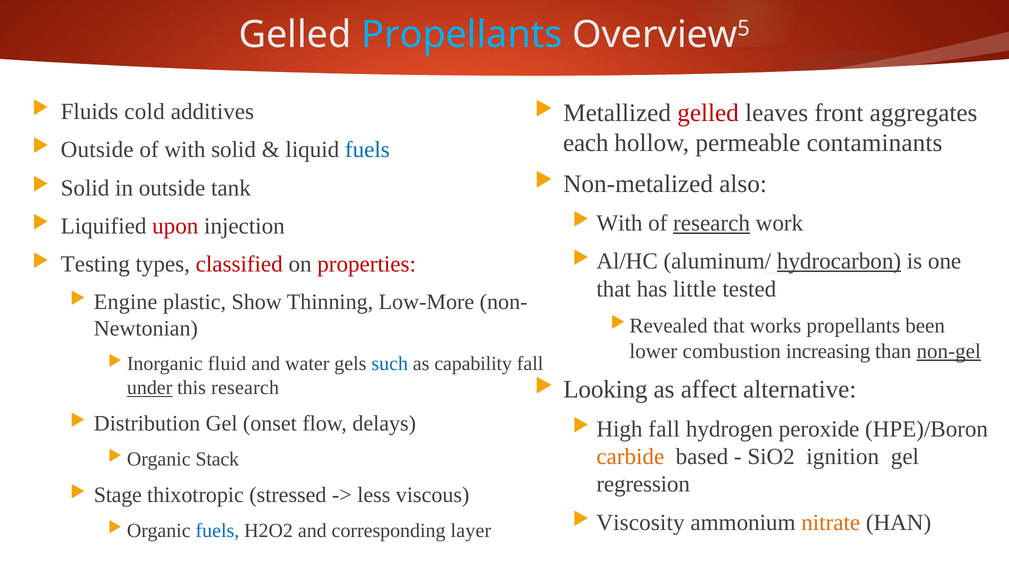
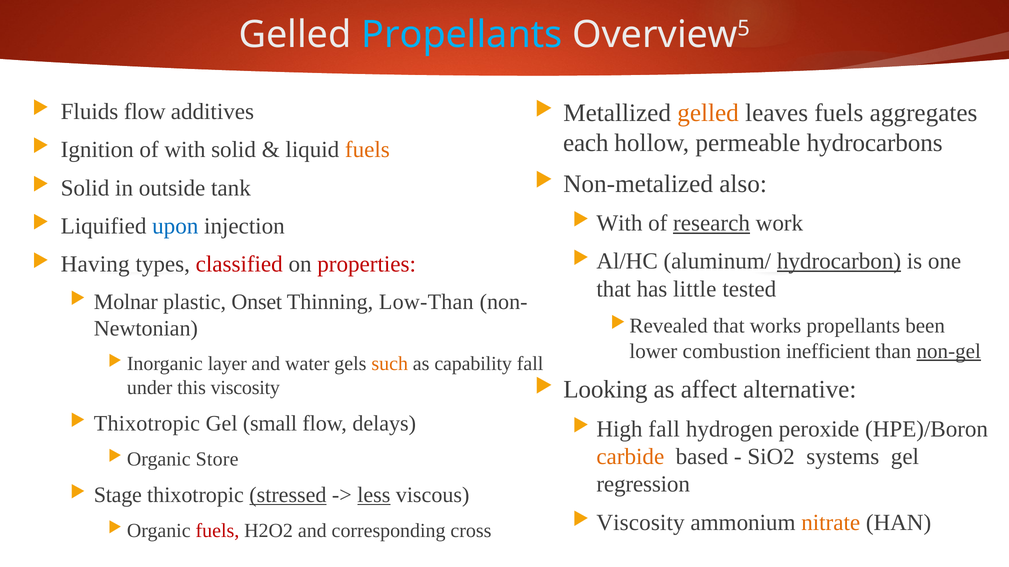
Fluids cold: cold -> flow
gelled at (708, 113) colour: red -> orange
leaves front: front -> fuels
contaminants: contaminants -> hydrocarbons
Outside at (97, 150): Outside -> Ignition
fuels at (367, 150) colour: blue -> orange
upon colour: red -> blue
Testing: Testing -> Having
Engine: Engine -> Molnar
Show: Show -> Onset
Low-More: Low-More -> Low-Than
increasing: increasing -> inefficient
fluid: fluid -> layer
such colour: blue -> orange
under underline: present -> none
this research: research -> viscosity
Distribution at (147, 424): Distribution -> Thixotropic
onset: onset -> small
ignition: ignition -> systems
Stack: Stack -> Store
stressed underline: none -> present
less underline: none -> present
fuels at (217, 531) colour: blue -> red
layer: layer -> cross
